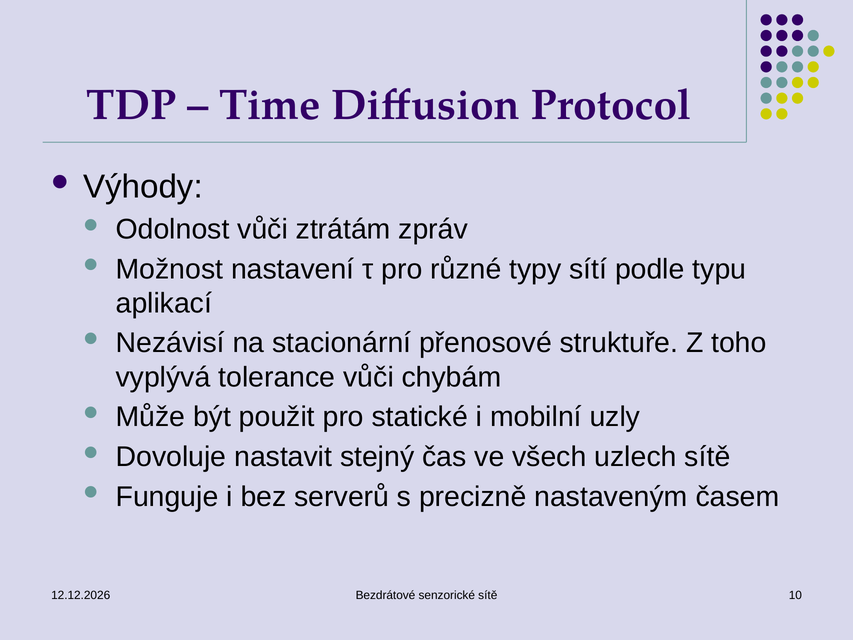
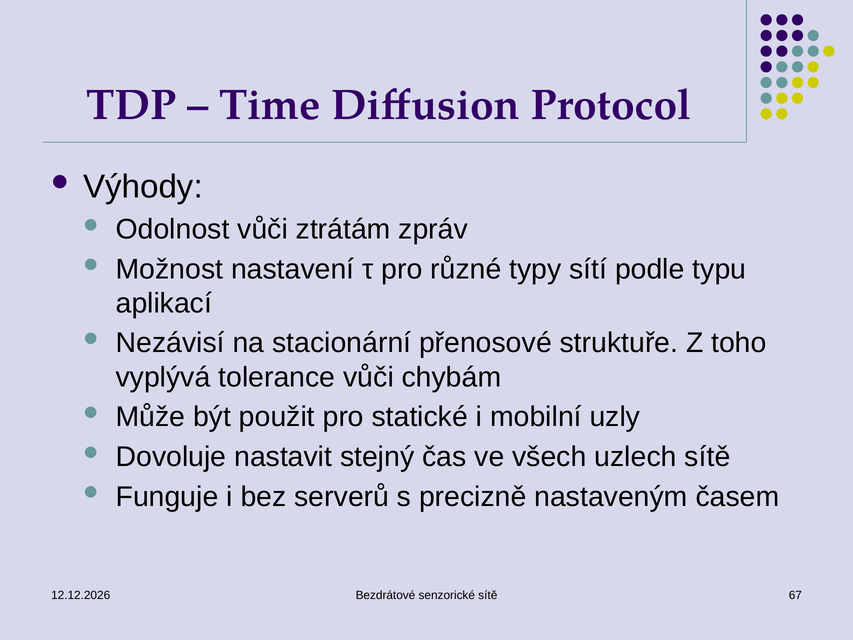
10: 10 -> 67
